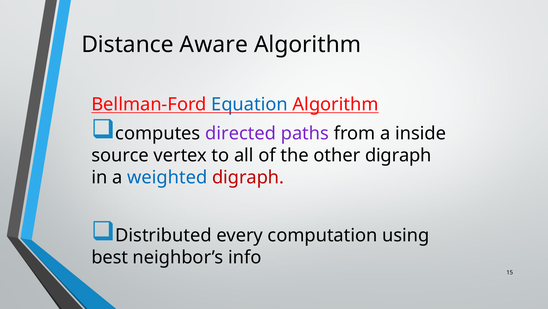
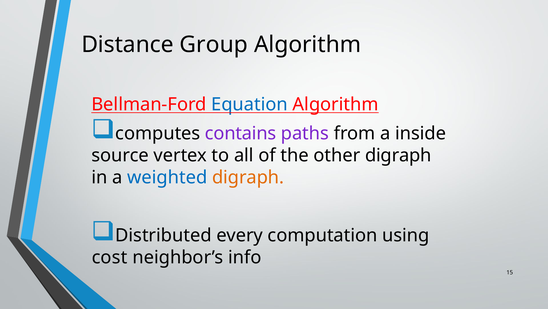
Aware: Aware -> Group
directed: directed -> contains
digraph at (248, 177) colour: red -> orange
best: best -> cost
